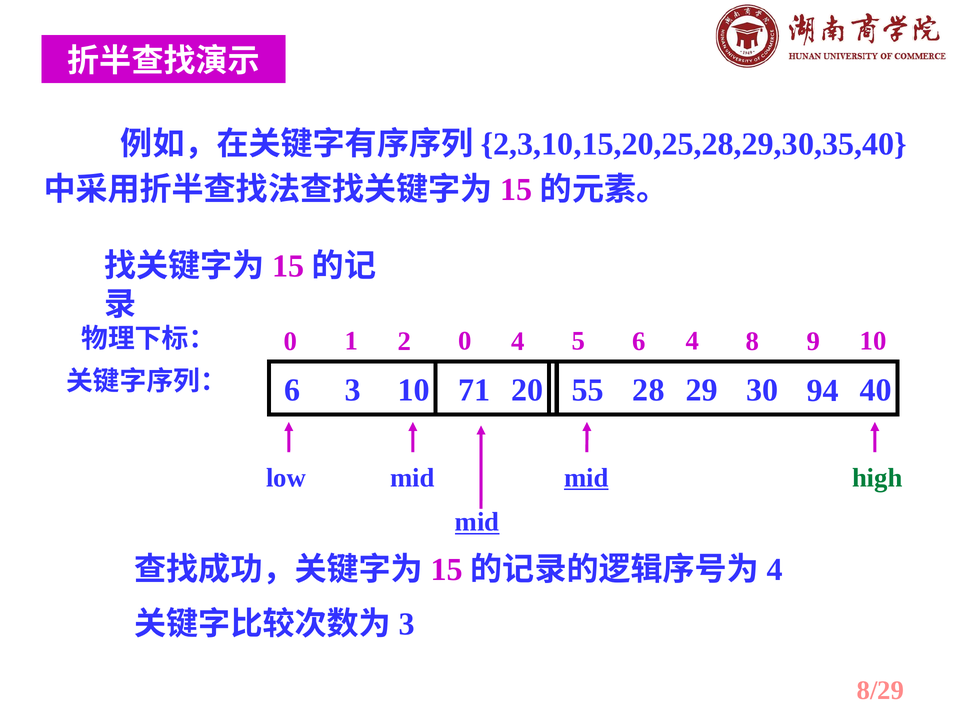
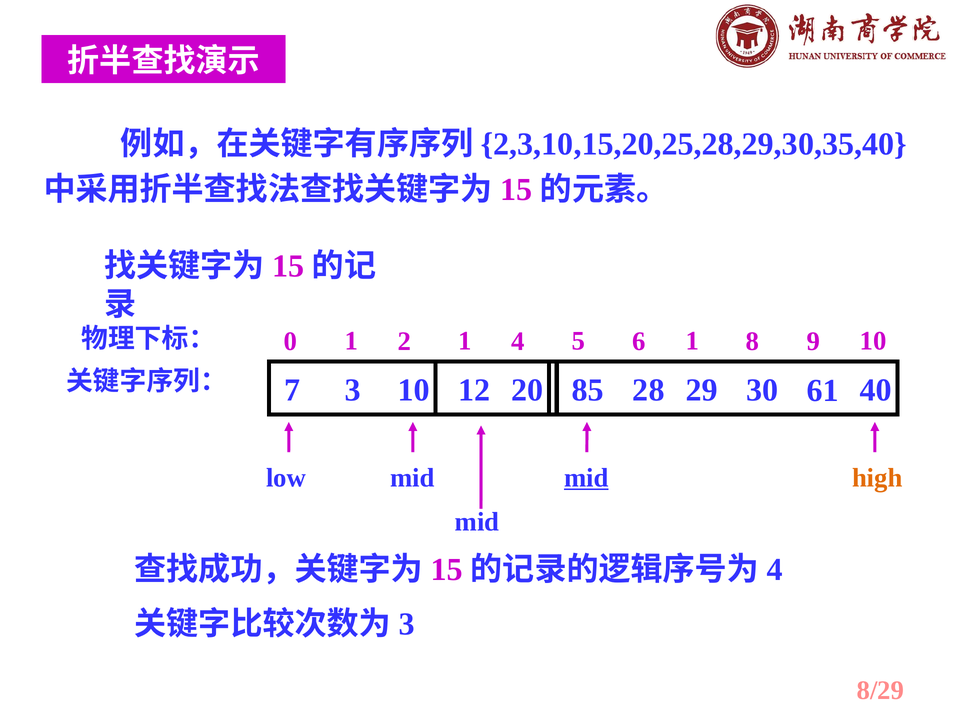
2 0: 0 -> 1
6 4: 4 -> 1
6 at (292, 390): 6 -> 7
71: 71 -> 12
55: 55 -> 85
94: 94 -> 61
high colour: green -> orange
mid at (477, 522) underline: present -> none
